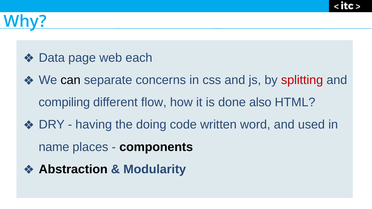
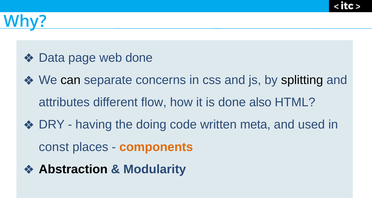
web each: each -> done
splitting colour: red -> black
compiling: compiling -> attributes
word: word -> meta
name: name -> const
components colour: black -> orange
